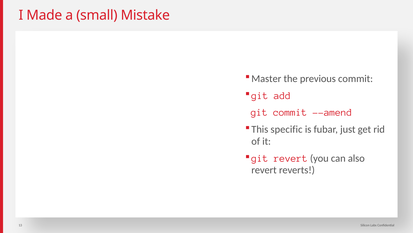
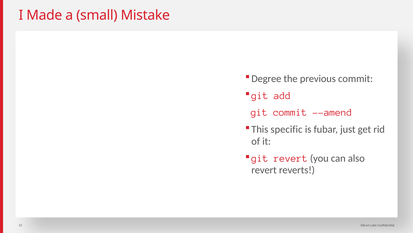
Master: Master -> Degree
